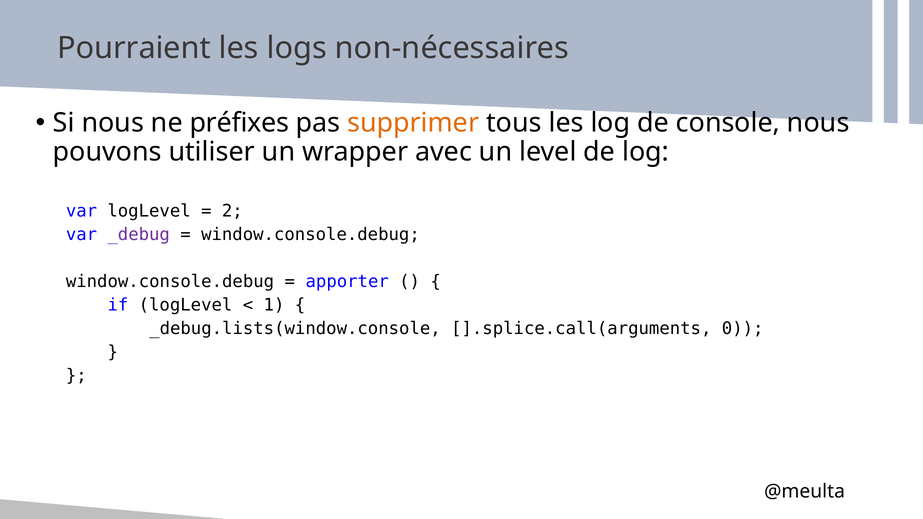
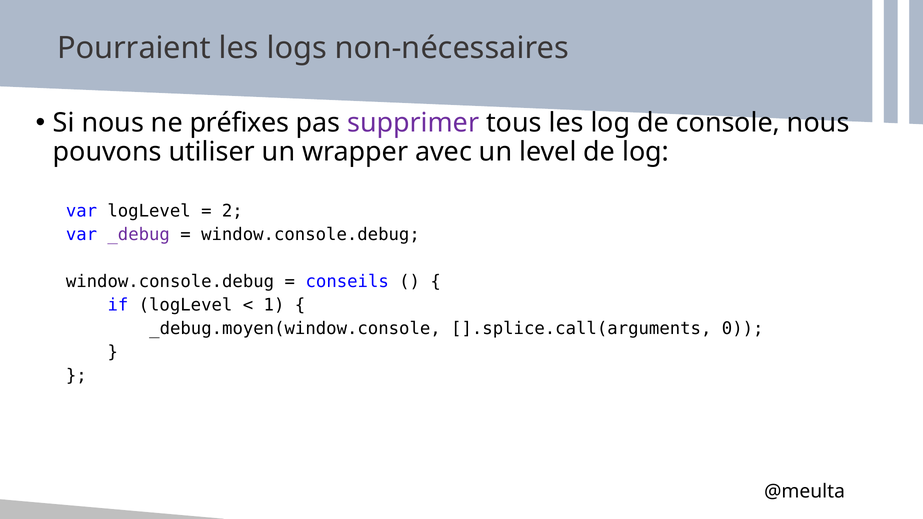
supprimer colour: orange -> purple
apporter: apporter -> conseils
_debug.lists(window.console: _debug.lists(window.console -> _debug.moyen(window.console
